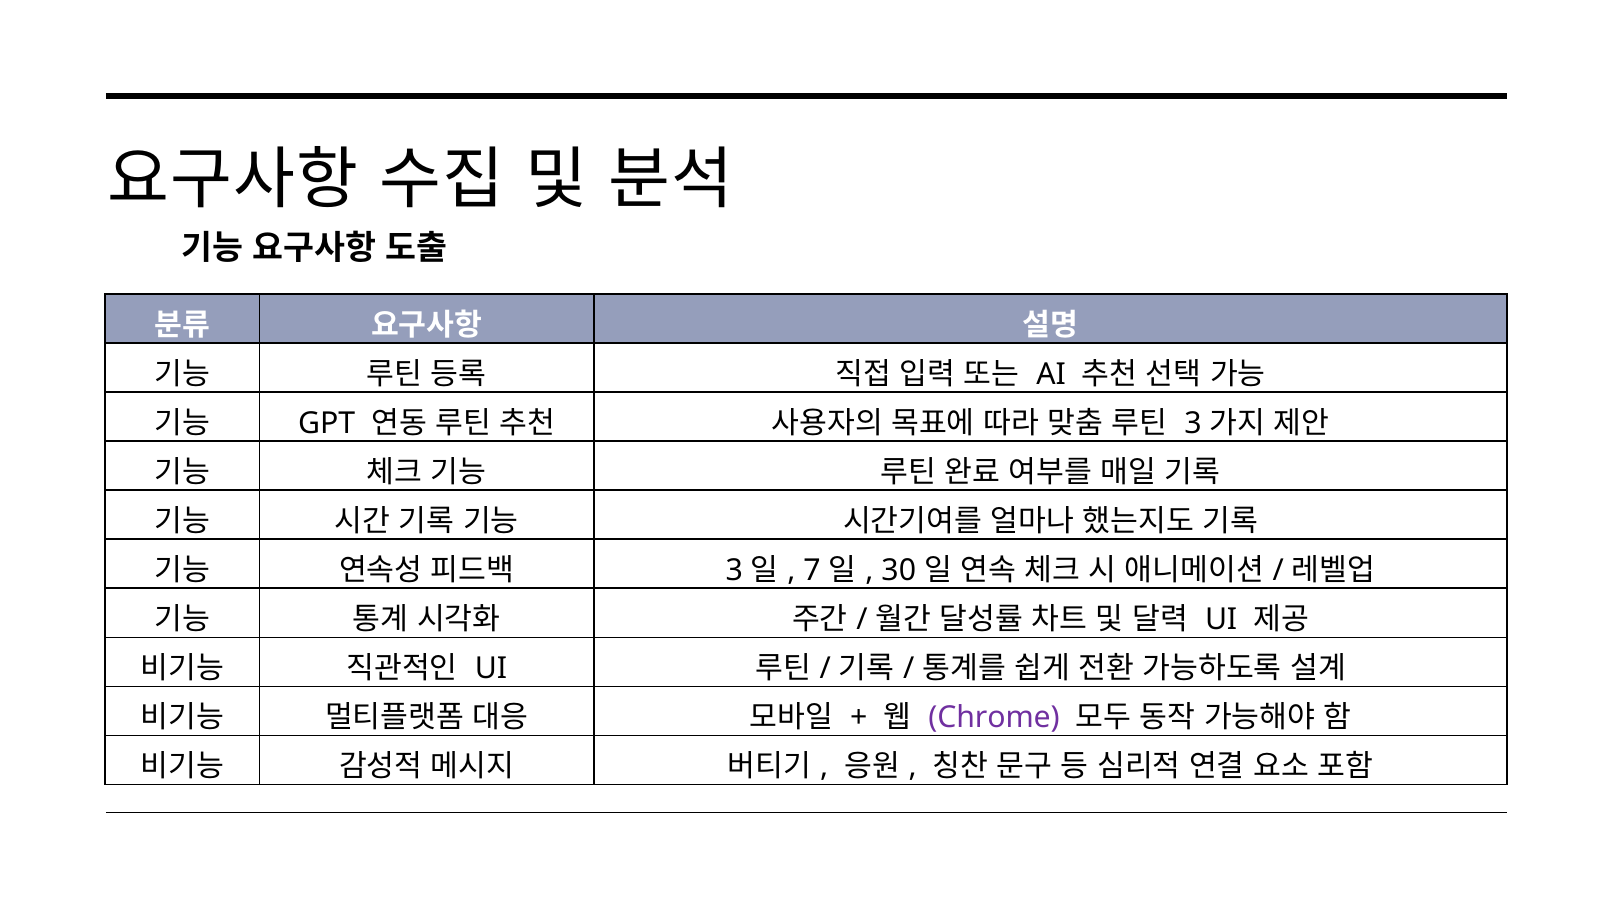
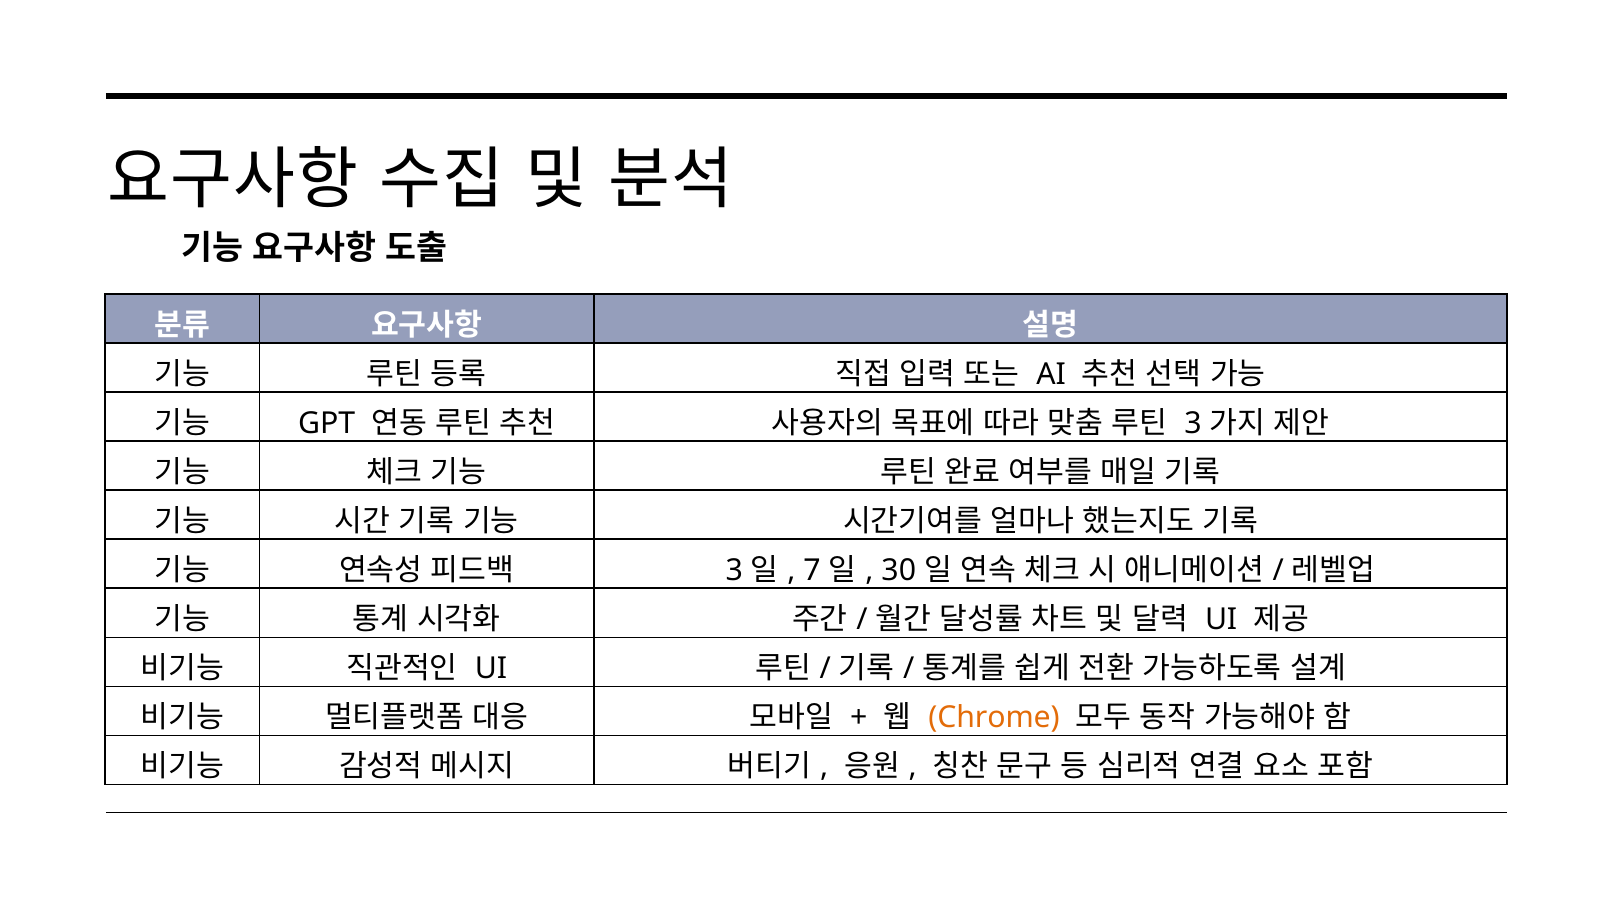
Chrome colour: purple -> orange
